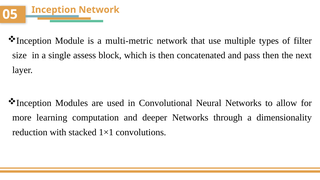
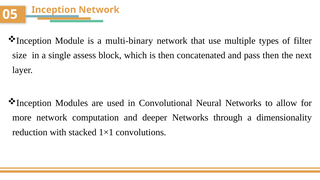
multi-metric: multi-metric -> multi-binary
more learning: learning -> network
